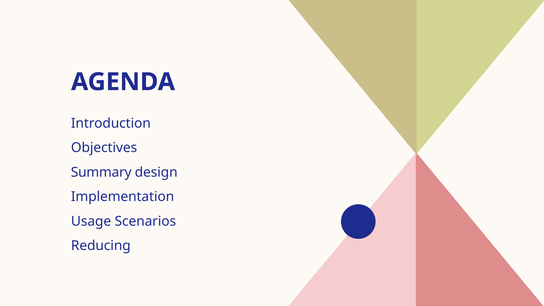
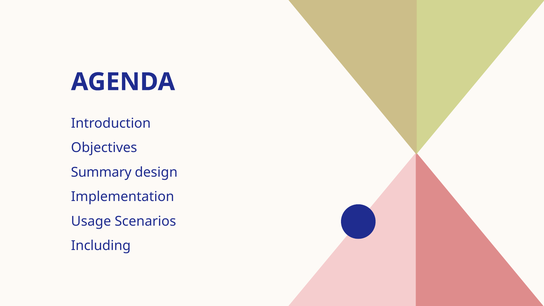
Reducing: Reducing -> Including
